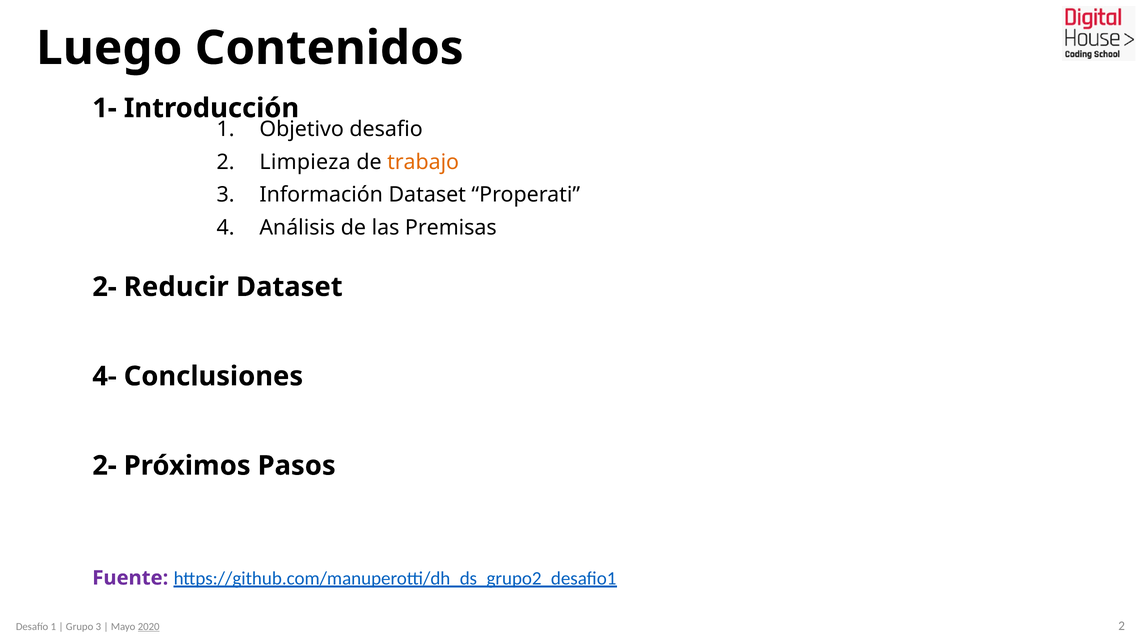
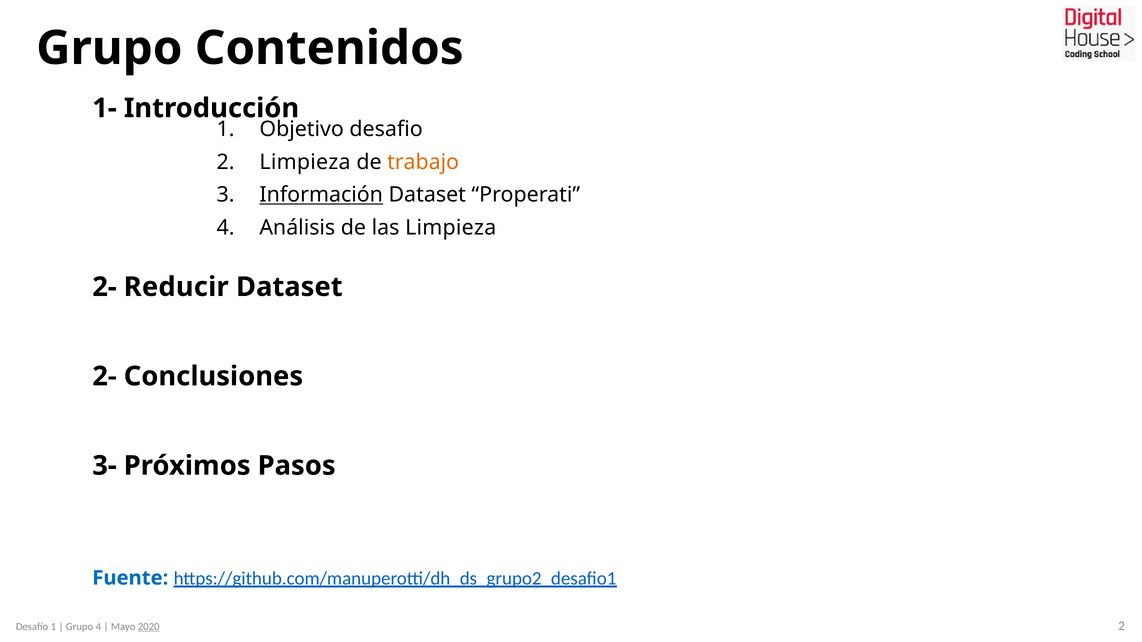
Luego at (109, 48): Luego -> Grupo
Información underline: none -> present
las Premisas: Premisas -> Limpieza
4- at (104, 377): 4- -> 2-
2- at (104, 466): 2- -> 3-
Fuente colour: purple -> blue
Grupo 3: 3 -> 4
